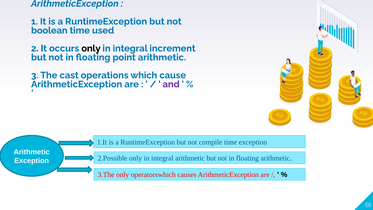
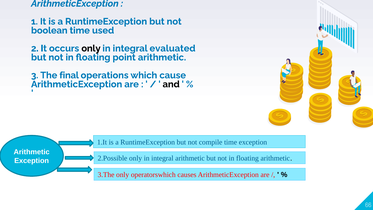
increment: increment -> evaluated
cast: cast -> final
and colour: purple -> black
